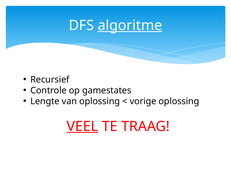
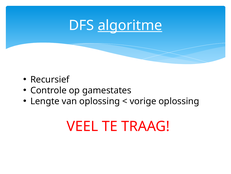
VEEL underline: present -> none
